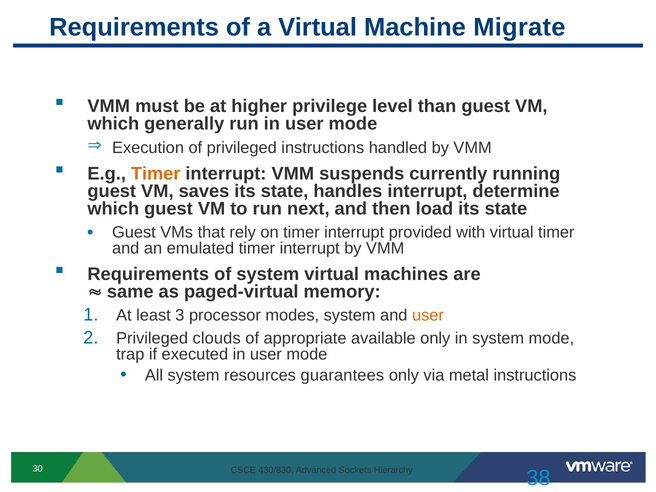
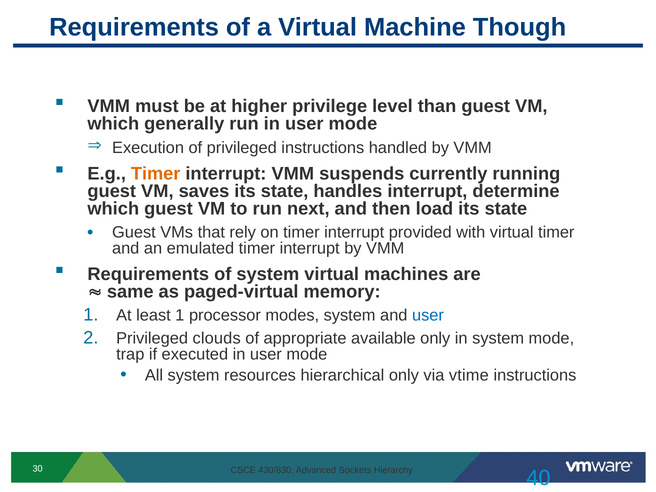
Migrate: Migrate -> Though
least 3: 3 -> 1
user at (428, 316) colour: orange -> blue
guarantees: guarantees -> hierarchical
metal: metal -> vtime
38: 38 -> 40
